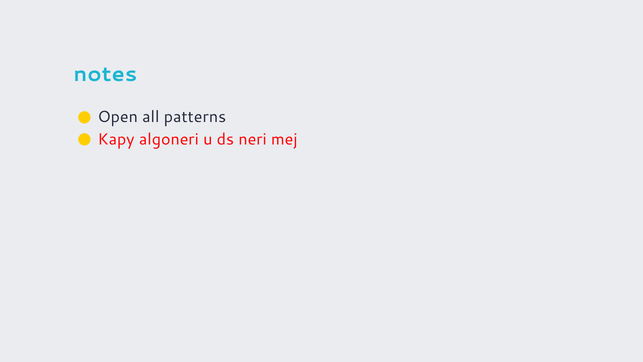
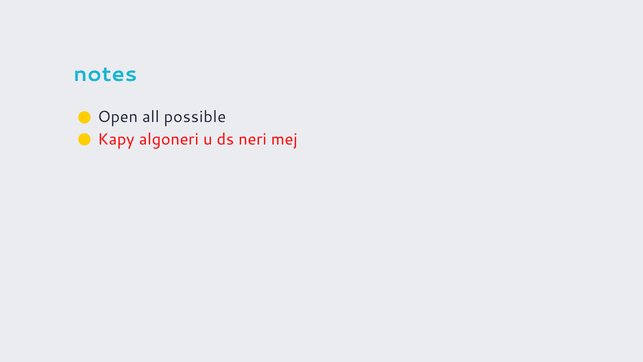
patterns: patterns -> possible
